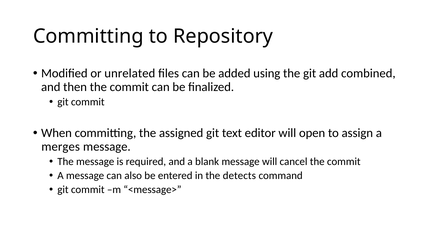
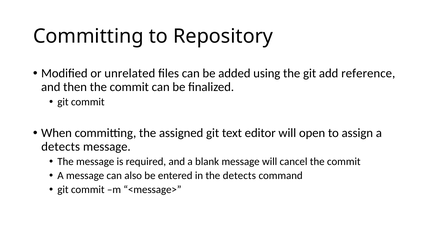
combined: combined -> reference
merges at (61, 147): merges -> detects
